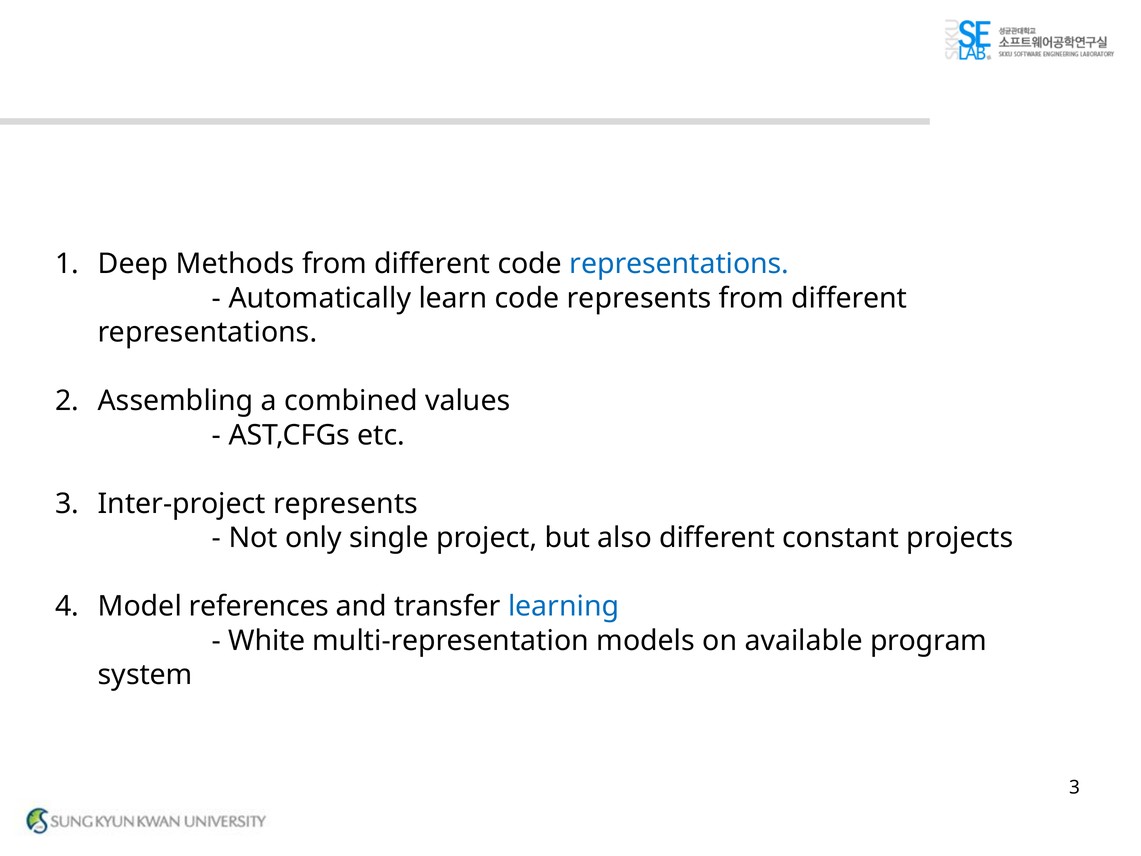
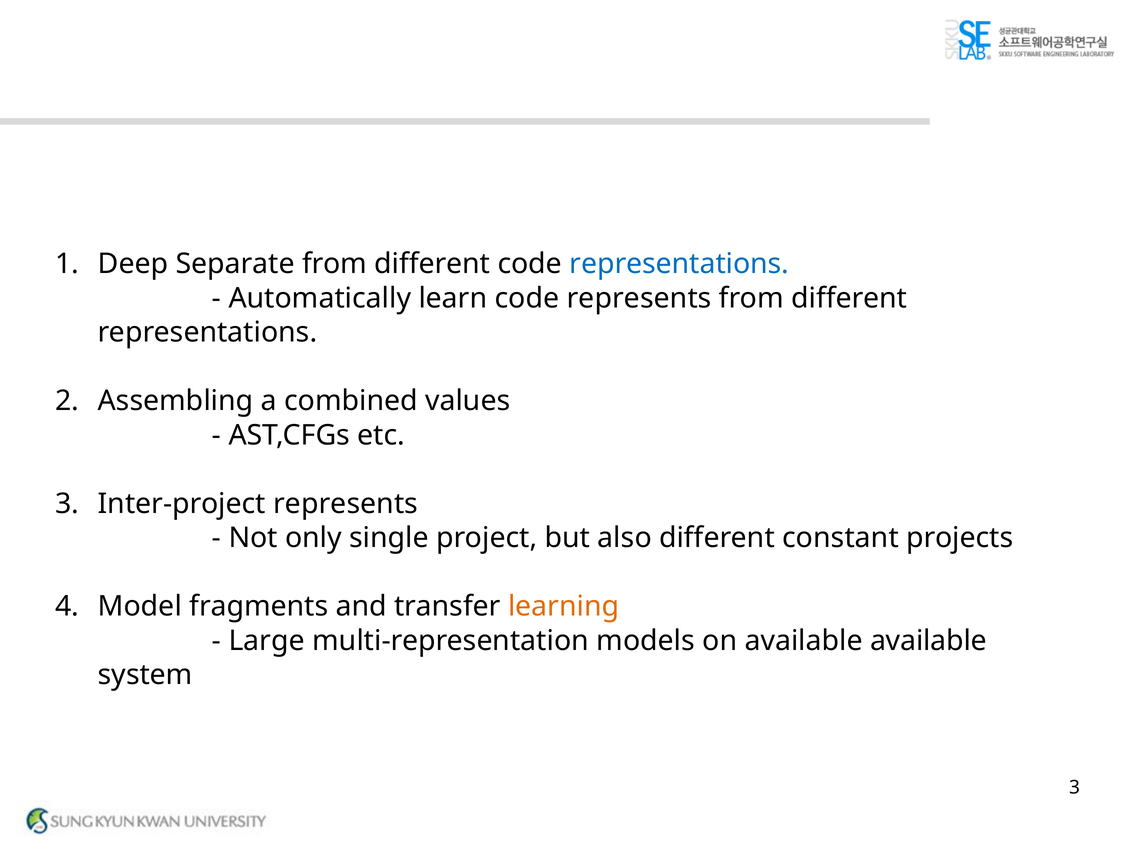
Methods: Methods -> Separate
references: references -> fragments
learning colour: blue -> orange
White: White -> Large
available program: program -> available
